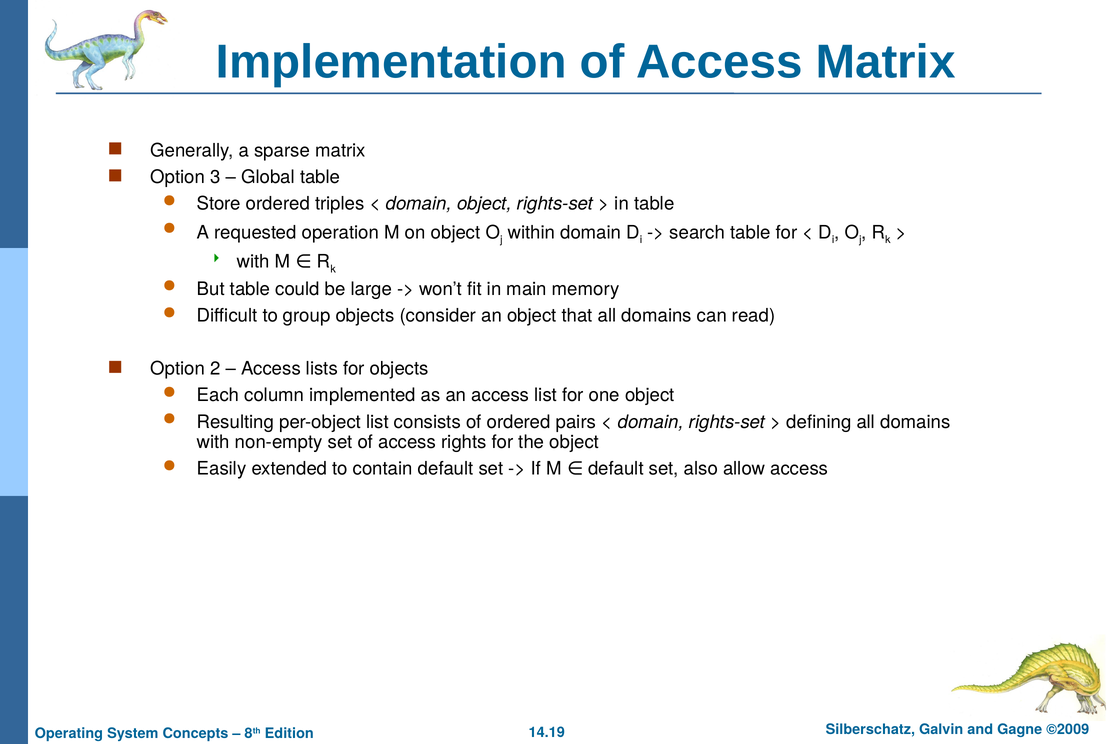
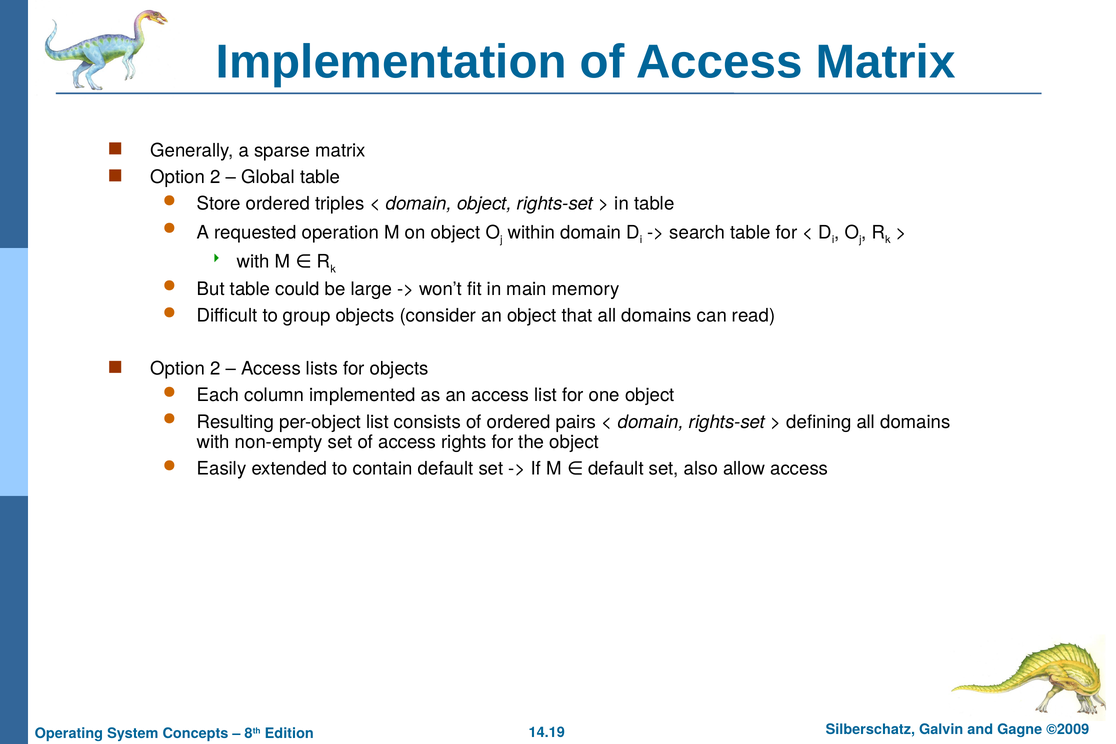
3 at (215, 177): 3 -> 2
